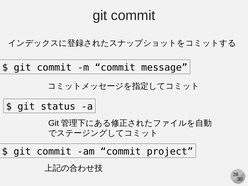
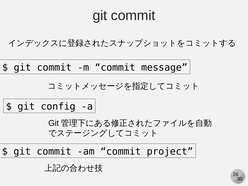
status: status -> config
